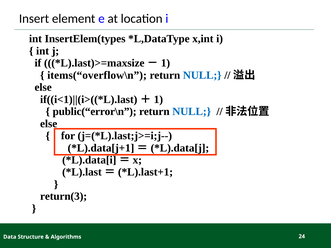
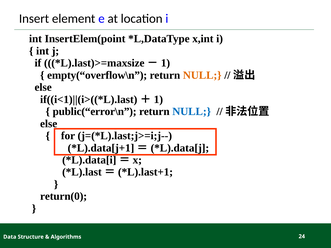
InsertElem(types: InsertElem(types -> InsertElem(point
items(“overflow\n: items(“overflow\n -> empty(“overflow\n
NULL at (202, 75) colour: blue -> orange
return(3: return(3 -> return(0
